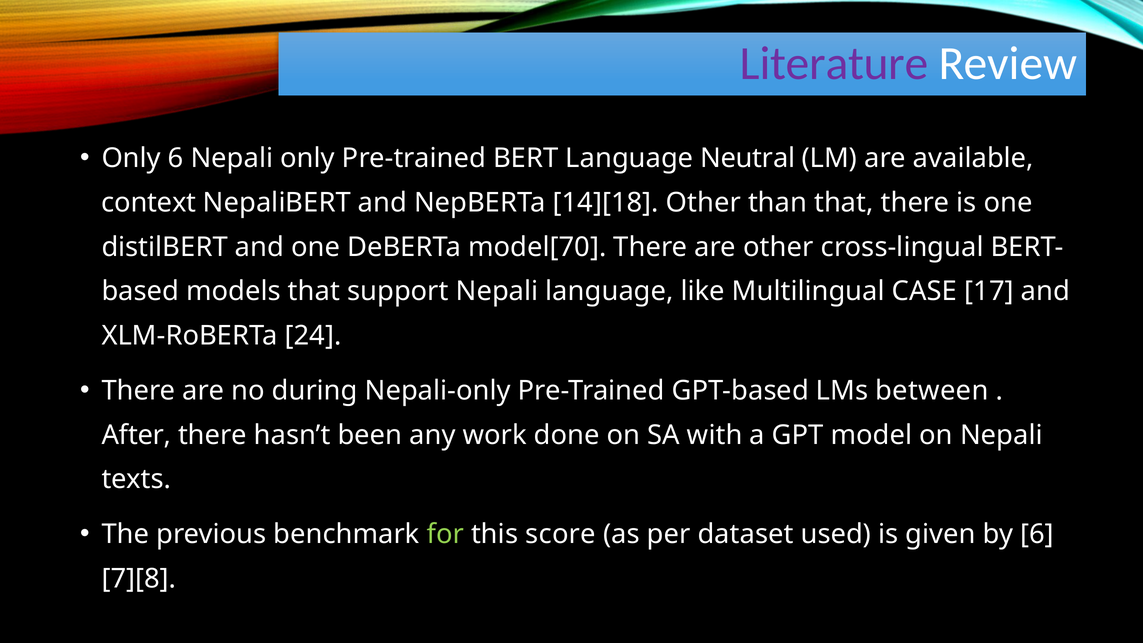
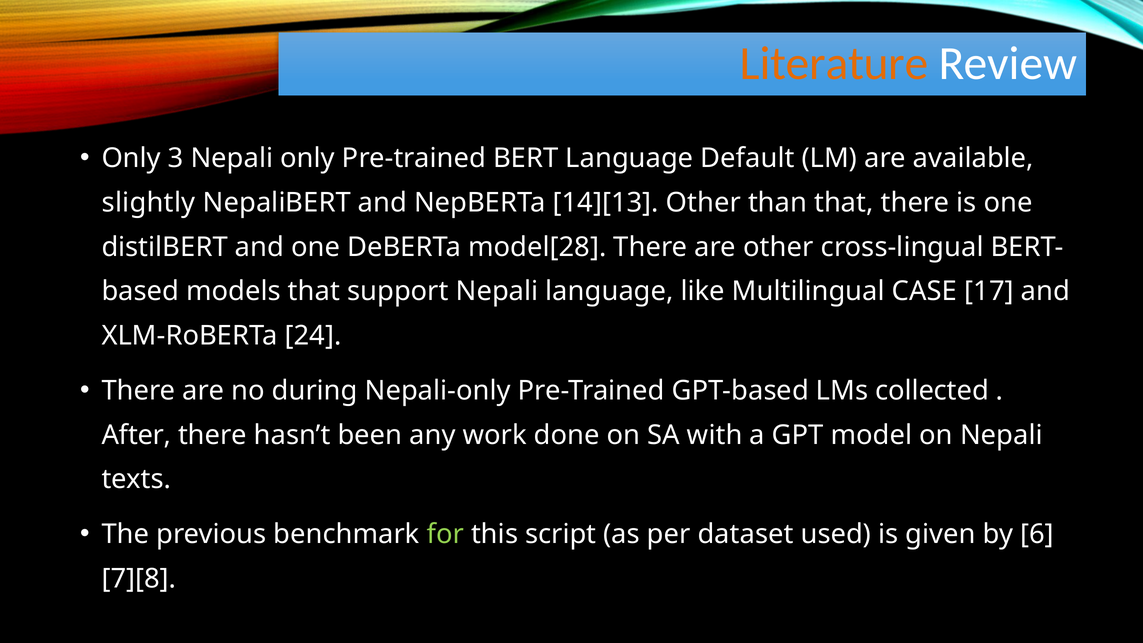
Literature colour: purple -> orange
Only 6: 6 -> 3
Neutral: Neutral -> Default
context: context -> slightly
14][18: 14][18 -> 14][13
model[70: model[70 -> model[28
between: between -> collected
score: score -> script
